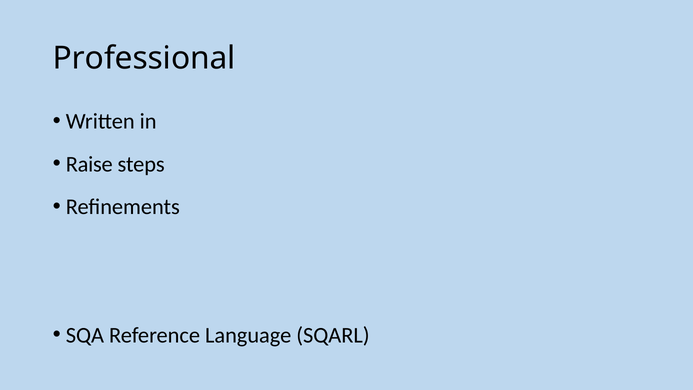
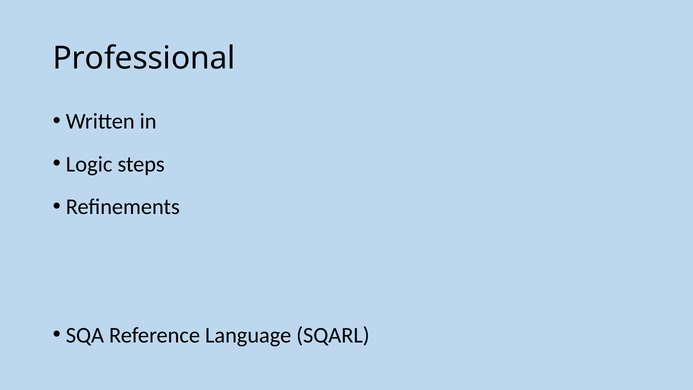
Raise: Raise -> Logic
